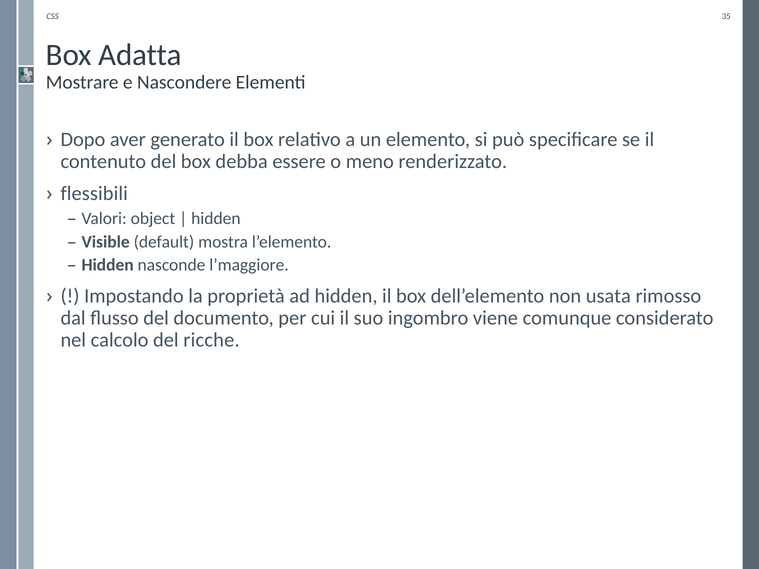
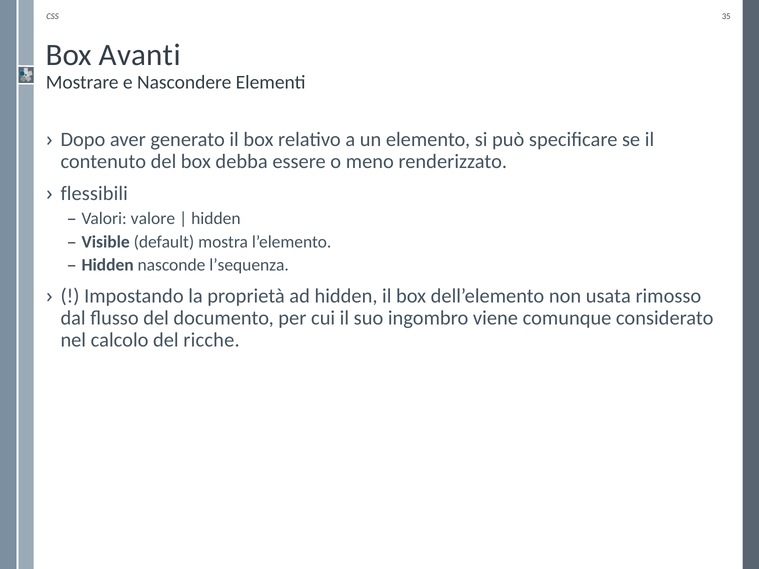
Adatta: Adatta -> Avanti
object: object -> valore
l’maggiore: l’maggiore -> l’sequenza
